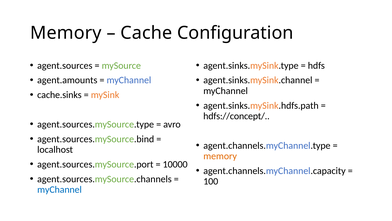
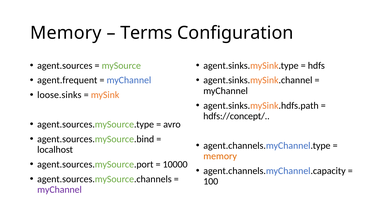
Cache: Cache -> Terms
agent.amounts: agent.amounts -> agent.frequent
cache.sinks: cache.sinks -> loose.sinks
myChannel at (60, 189) colour: blue -> purple
